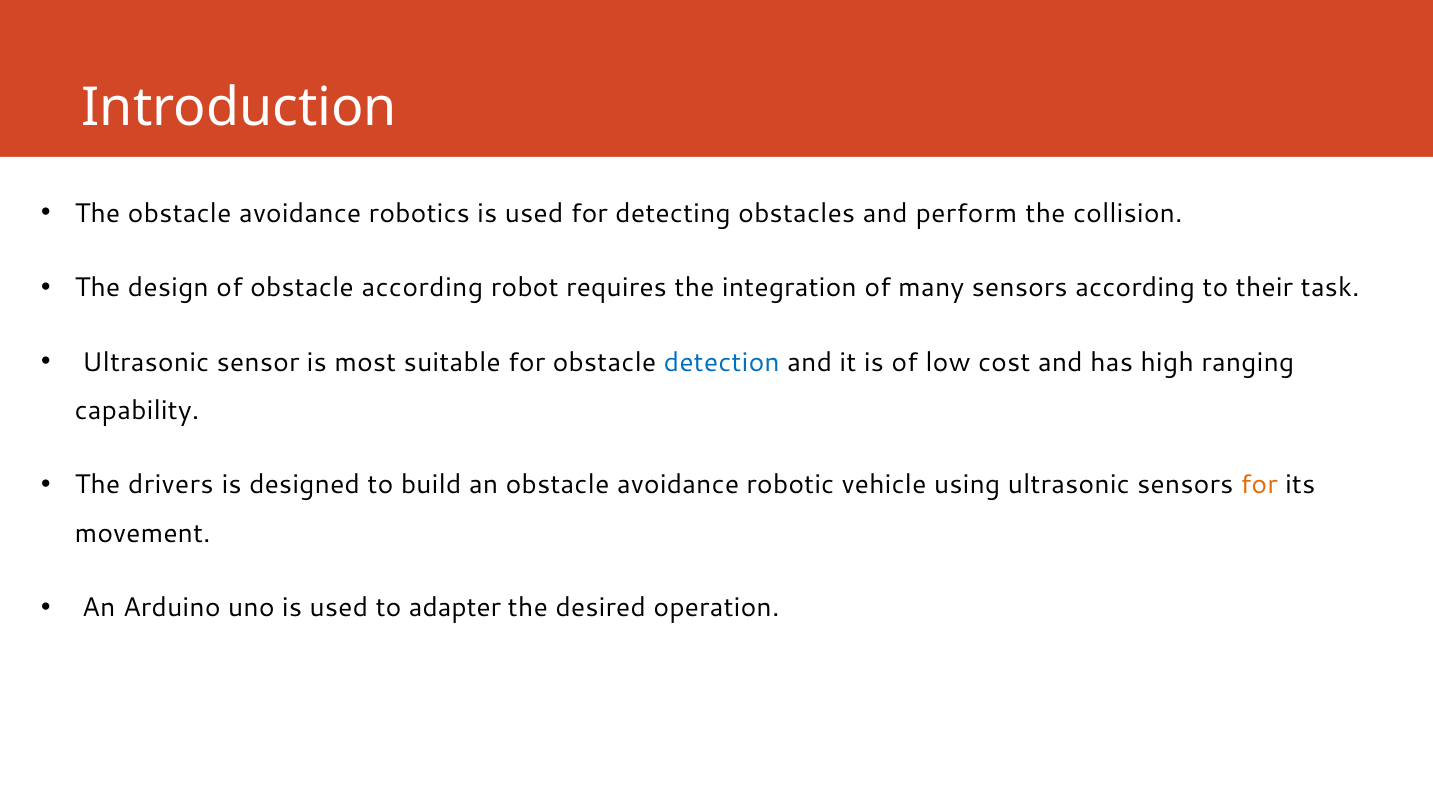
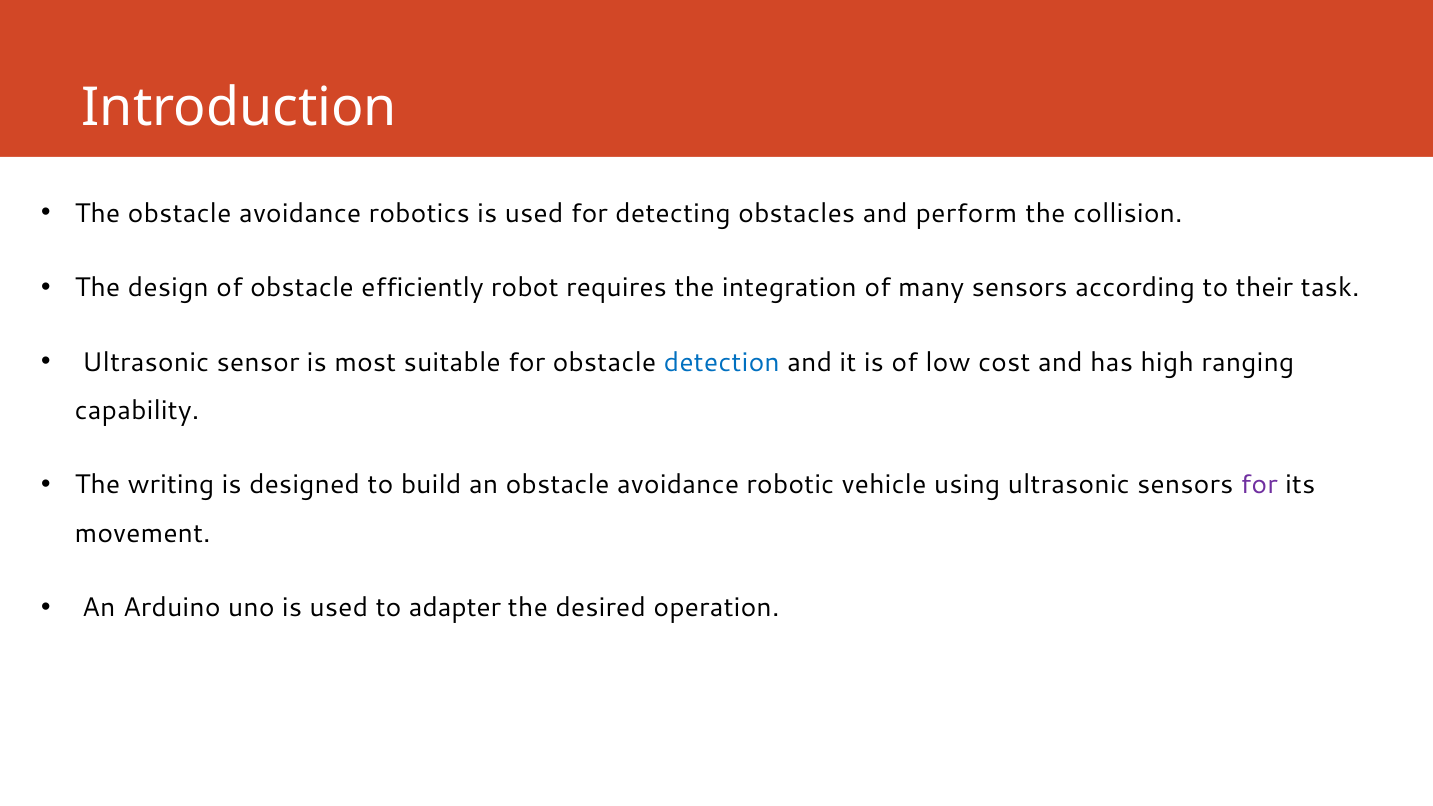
obstacle according: according -> efficiently
drivers: drivers -> writing
for at (1259, 485) colour: orange -> purple
